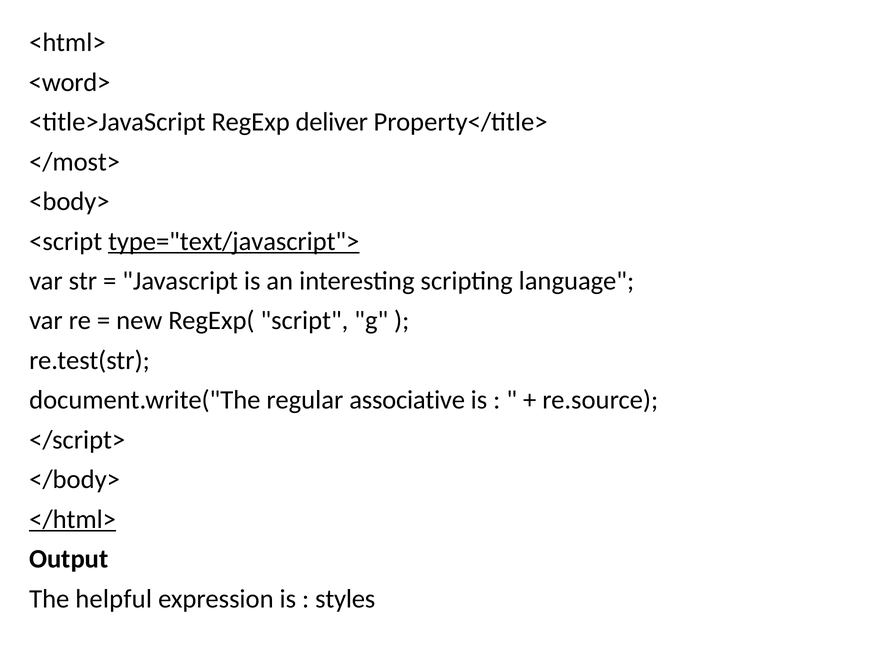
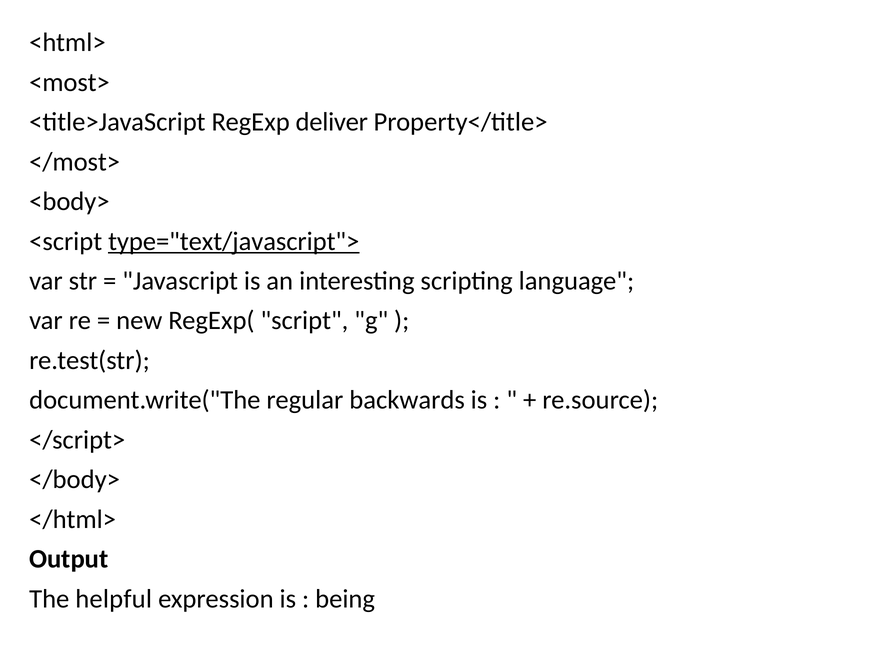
<word>: <word> -> <most>
associative: associative -> backwards
</html> underline: present -> none
styles: styles -> being
